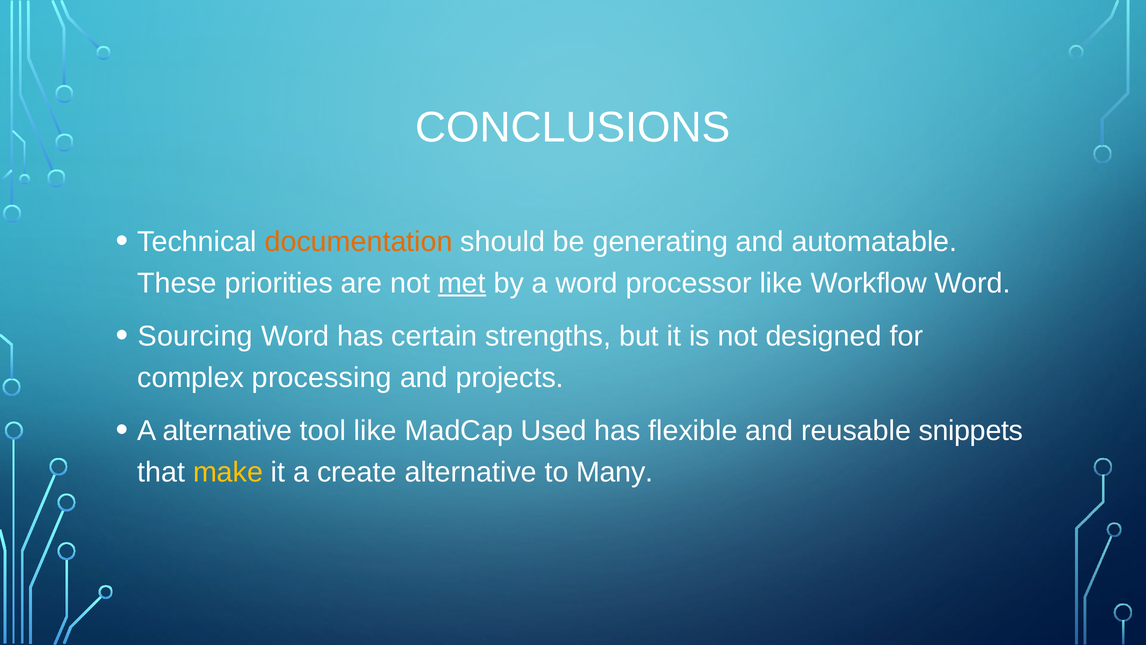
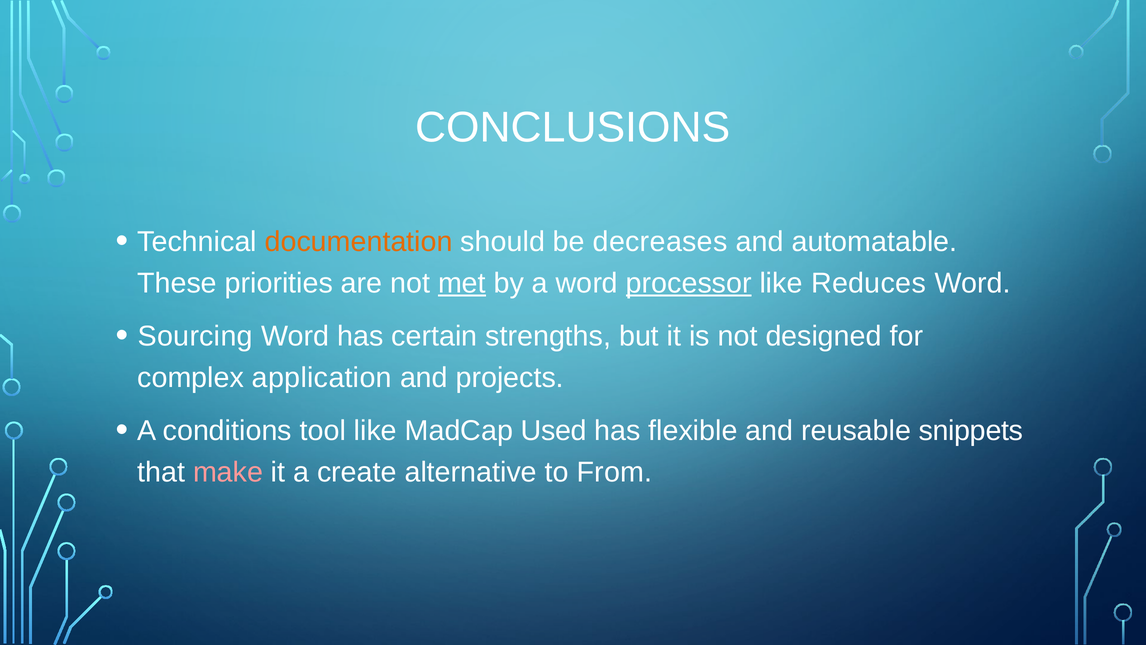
generating: generating -> decreases
processor underline: none -> present
Workflow: Workflow -> Reduces
processing: processing -> application
A alternative: alternative -> conditions
make colour: yellow -> pink
Many: Many -> From
